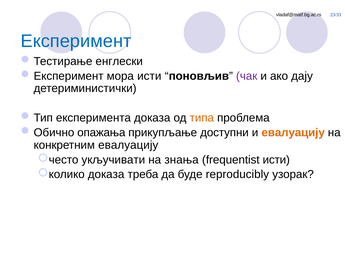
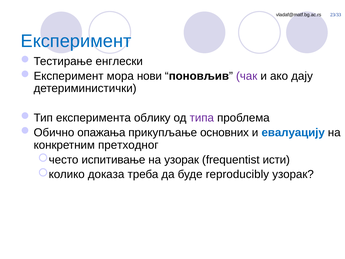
мора исти: исти -> нови
експеримента доказа: доказа -> облику
типа colour: orange -> purple
доступни: доступни -> основних
евалуацију at (293, 132) colour: orange -> blue
конкретним евалуацију: евалуацију -> претходног
укључивати: укључивати -> испитивање
на знања: знања -> узорак
